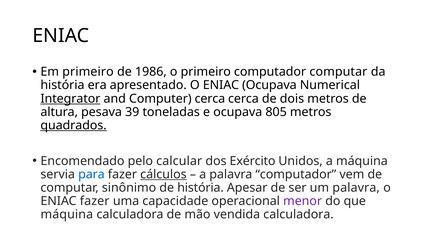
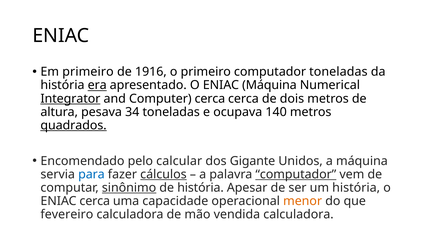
1986: 1986 -> 1916
computador computar: computar -> toneladas
era underline: none -> present
ENIAC Ocupava: Ocupava -> Máquina
39: 39 -> 34
805: 805 -> 140
Exército: Exército -> Gigante
computador at (296, 175) underline: none -> present
sinônimo underline: none -> present
um palavra: palavra -> história
ENIAC fazer: fazer -> cerca
menor colour: purple -> orange
máquina at (67, 215): máquina -> fevereiro
